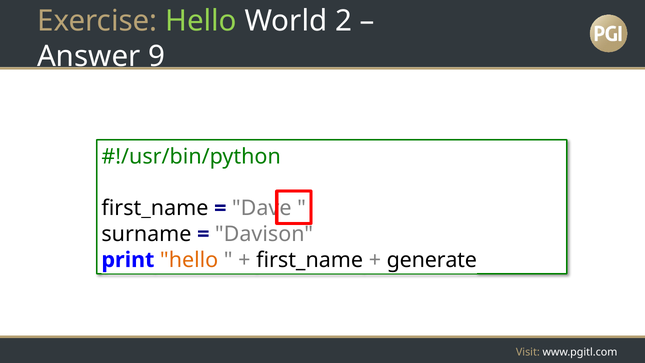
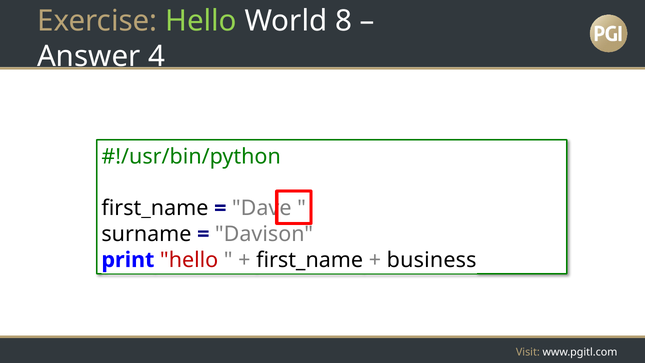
2: 2 -> 8
9: 9 -> 4
hello at (189, 260) colour: orange -> red
generate: generate -> business
